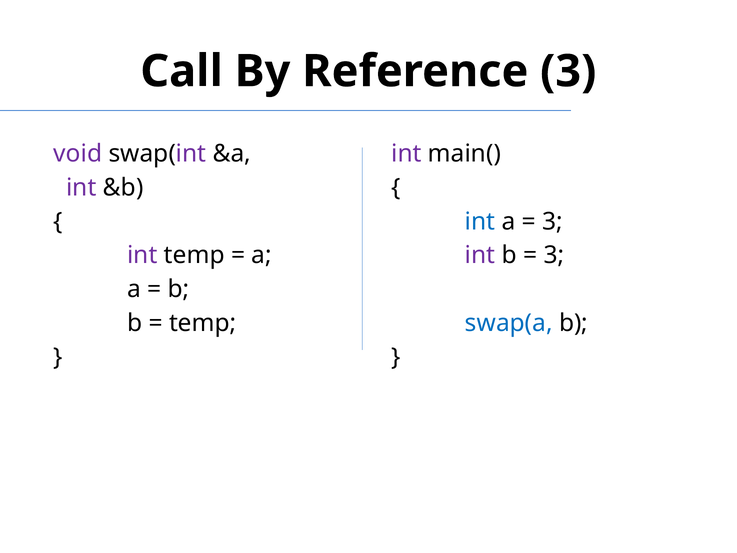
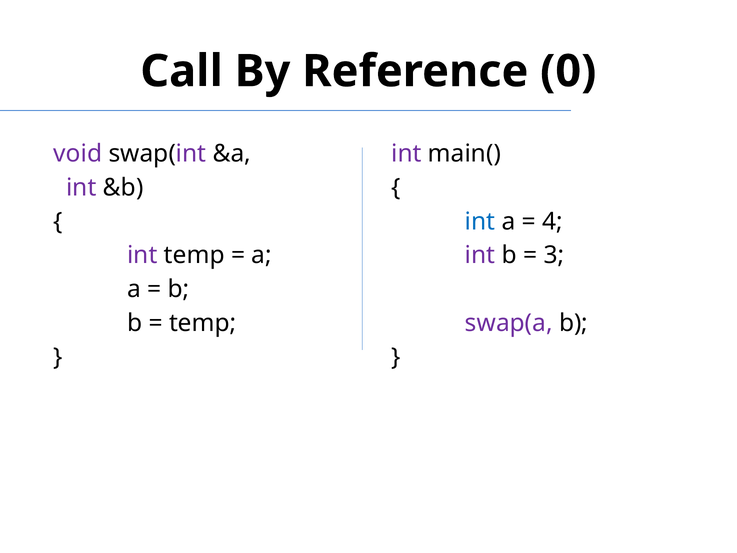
Reference 3: 3 -> 0
3 at (553, 221): 3 -> 4
swap(a colour: blue -> purple
